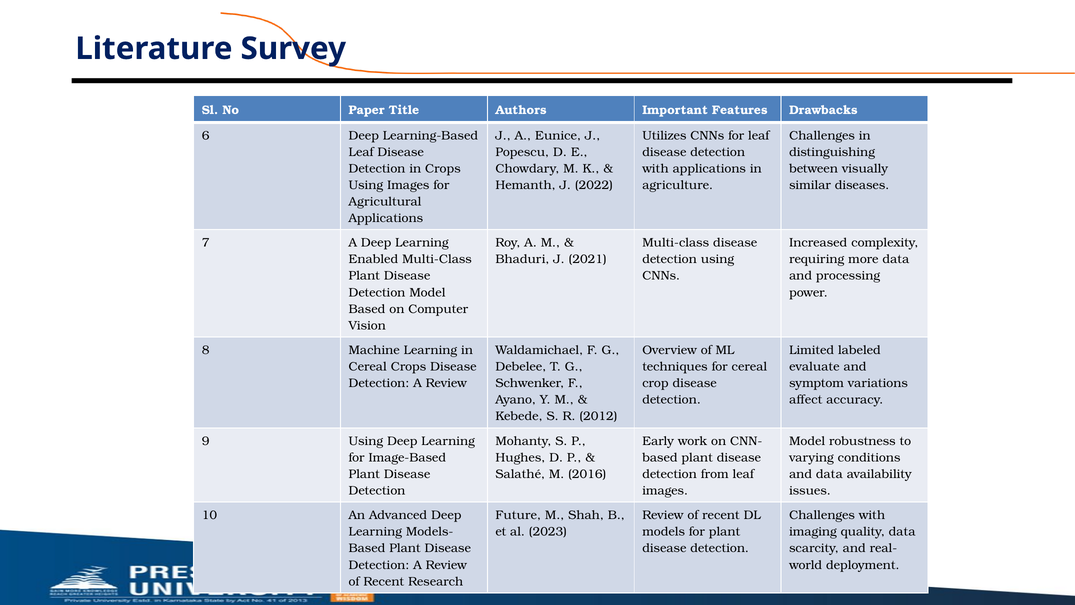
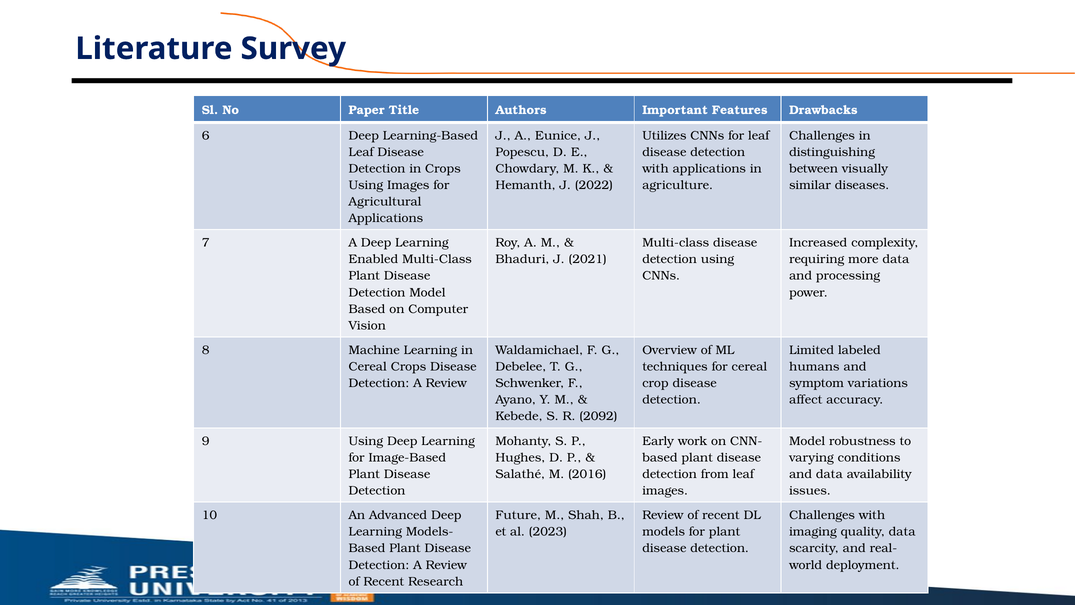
evaluate: evaluate -> humans
2012: 2012 -> 2092
